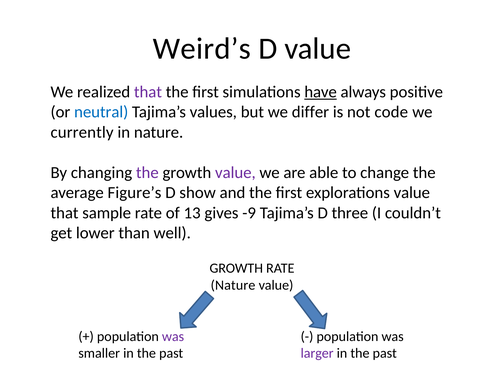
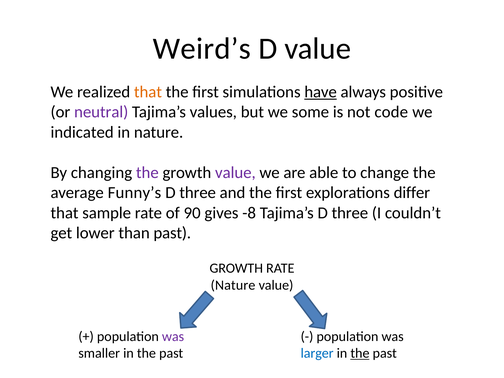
that at (148, 92) colour: purple -> orange
neutral colour: blue -> purple
differ: differ -> some
currently: currently -> indicated
Figure’s: Figure’s -> Funny’s
show at (198, 193): show -> three
explorations value: value -> differ
13: 13 -> 90
-9: -9 -> -8
than well: well -> past
larger colour: purple -> blue
the at (360, 353) underline: none -> present
